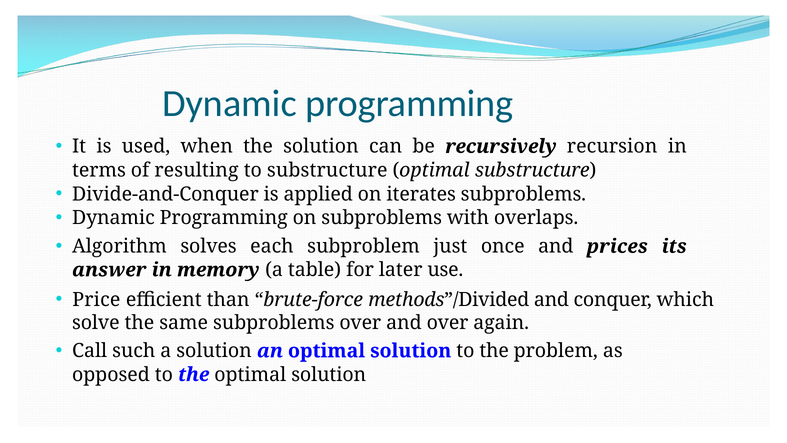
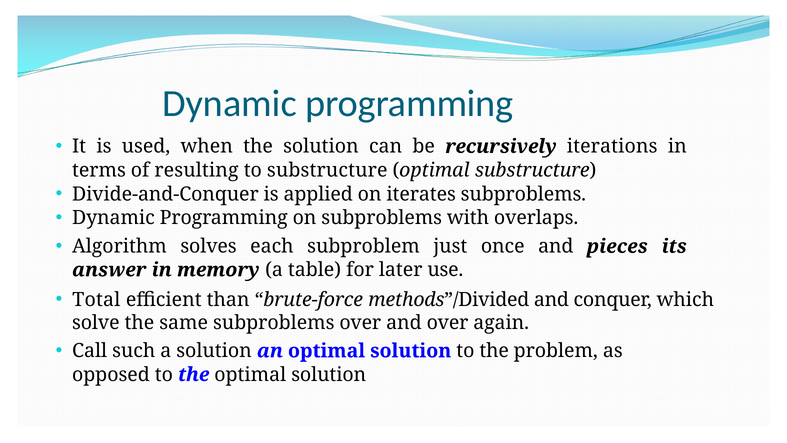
recursion: recursion -> iterations
prices: prices -> pieces
Price: Price -> Total
